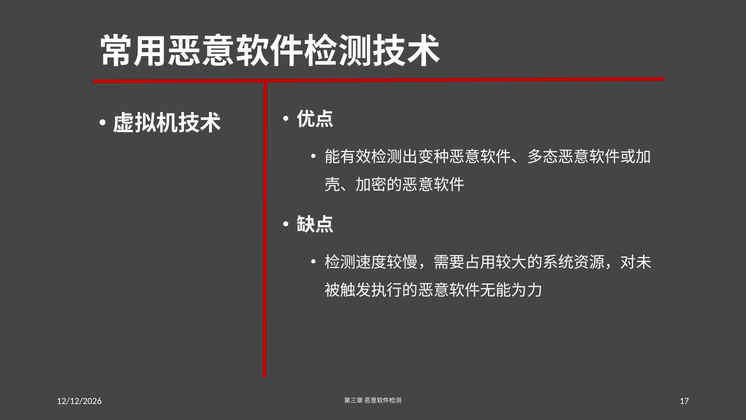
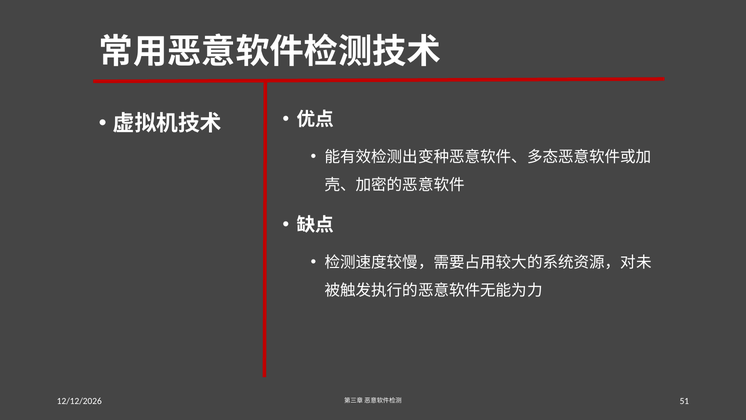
17: 17 -> 51
